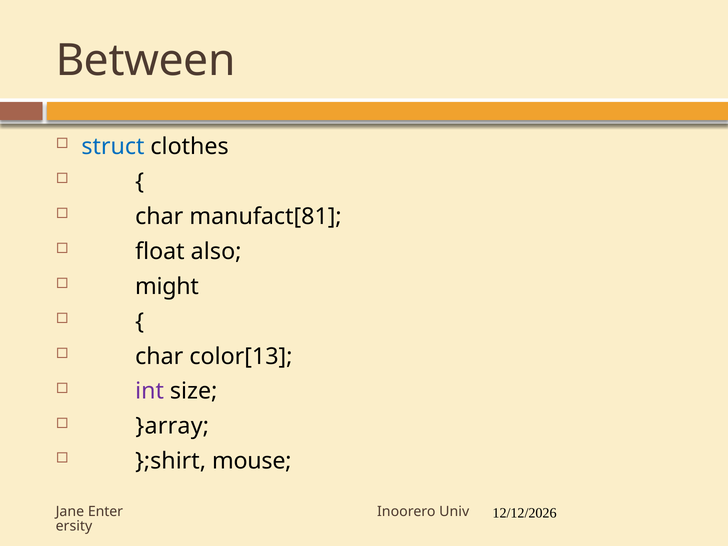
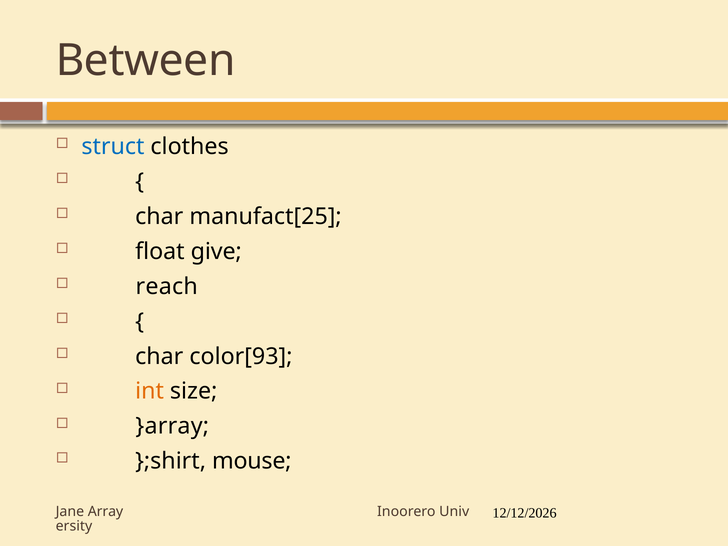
manufact[81: manufact[81 -> manufact[25
also: also -> give
might: might -> reach
color[13: color[13 -> color[93
int colour: purple -> orange
Enter: Enter -> Array
